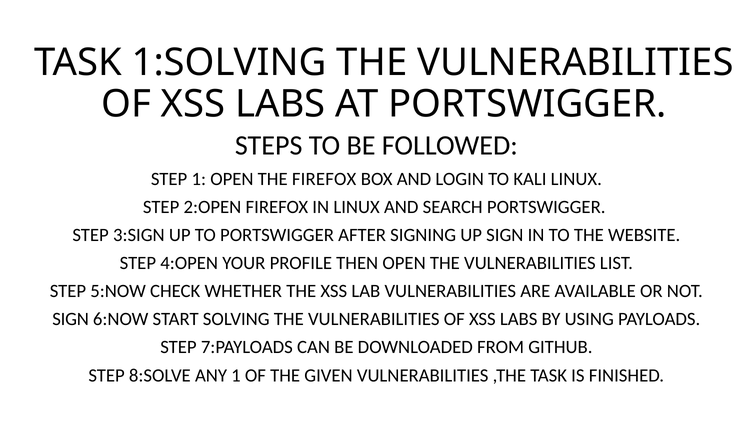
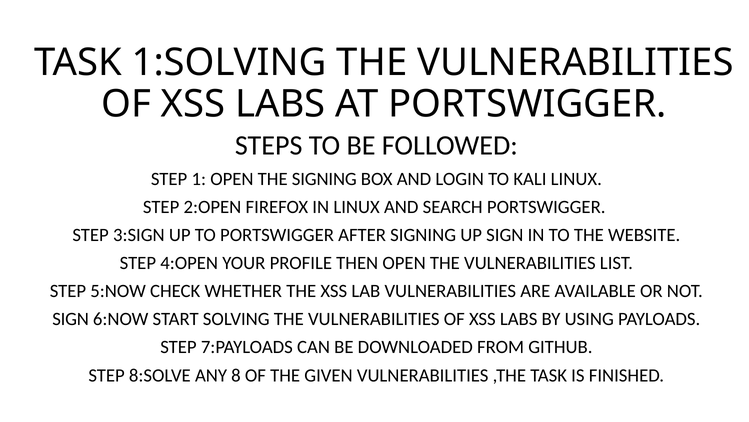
THE FIREFOX: FIREFOX -> SIGNING
ANY 1: 1 -> 8
